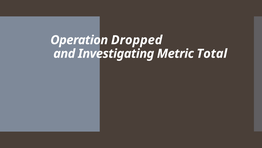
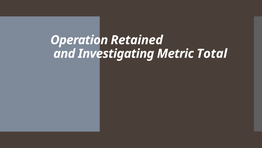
Dropped: Dropped -> Retained
